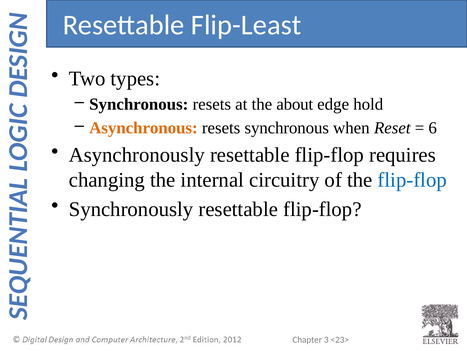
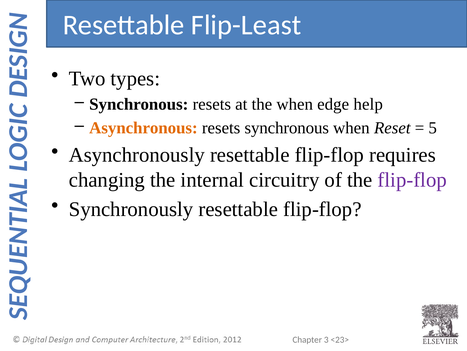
the about: about -> when
hold: hold -> help
6: 6 -> 5
flip-flop at (412, 180) colour: blue -> purple
